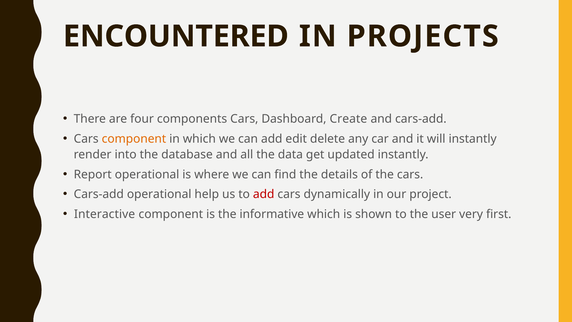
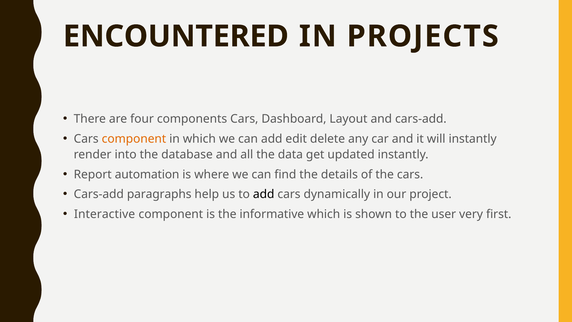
Create: Create -> Layout
Report operational: operational -> automation
Cars-add operational: operational -> paragraphs
add at (264, 194) colour: red -> black
